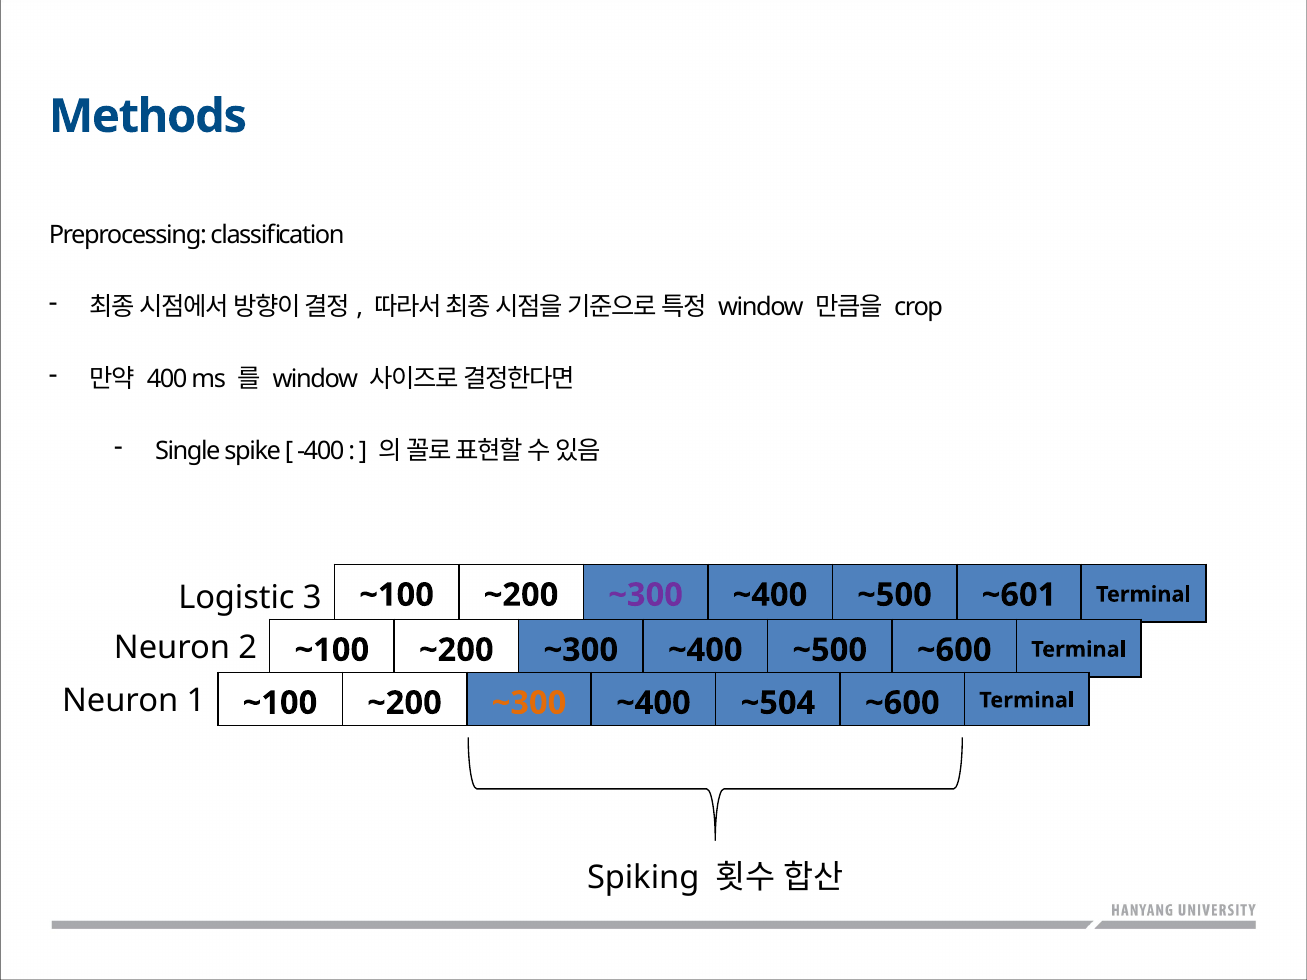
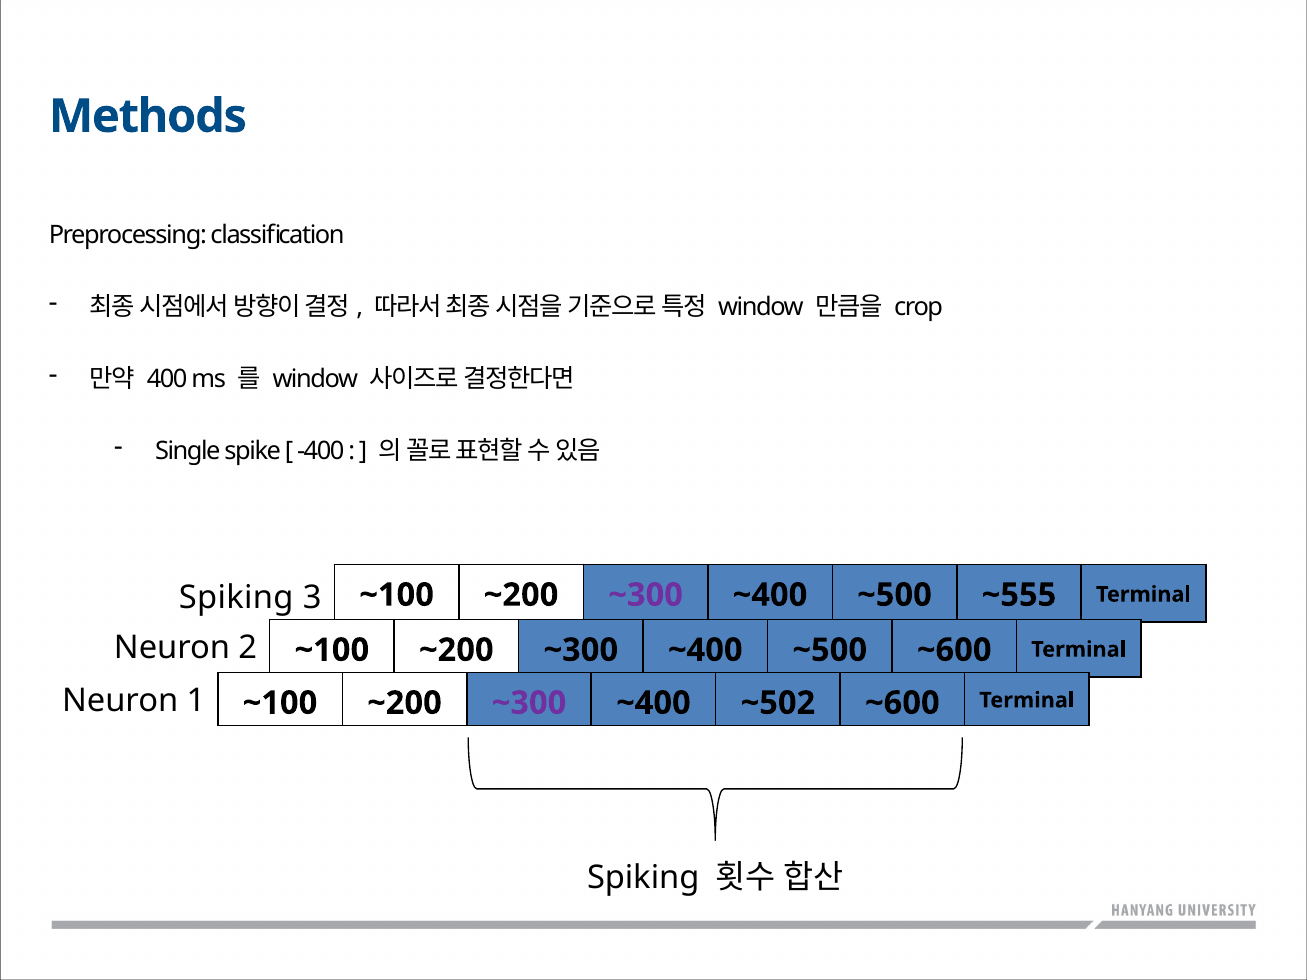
Logistic at (236, 597): Logistic -> Spiking
~601: ~601 -> ~555
~300 at (529, 703) colour: orange -> purple
~504: ~504 -> ~502
